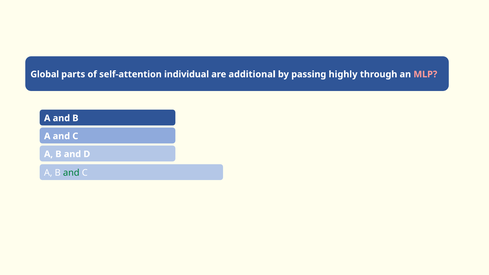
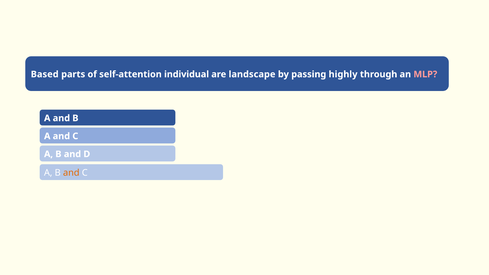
Global: Global -> Based
additional: additional -> landscape
and at (71, 173) colour: green -> orange
